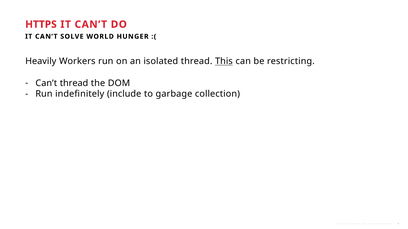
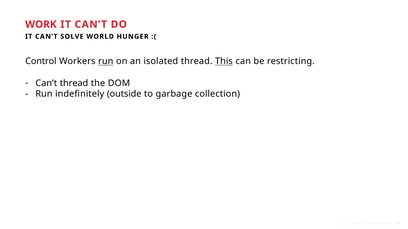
HTTPS: HTTPS -> WORK
Heavily: Heavily -> Control
run at (106, 61) underline: none -> present
include: include -> outside
